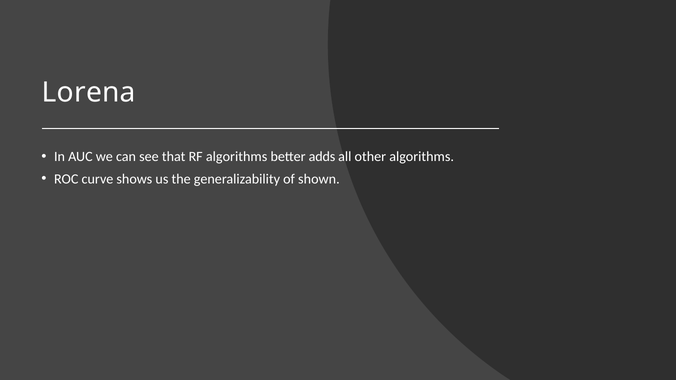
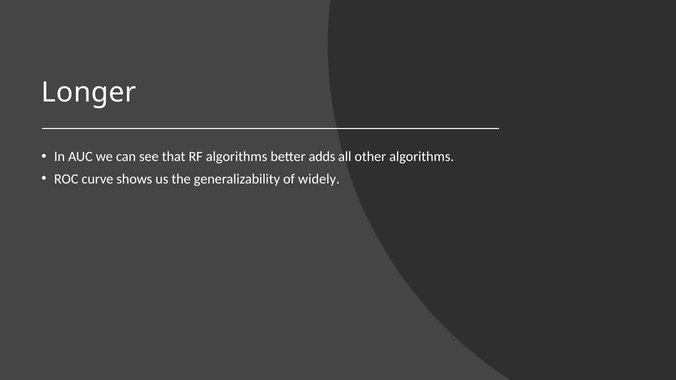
Lorena: Lorena -> Longer
shown: shown -> widely
